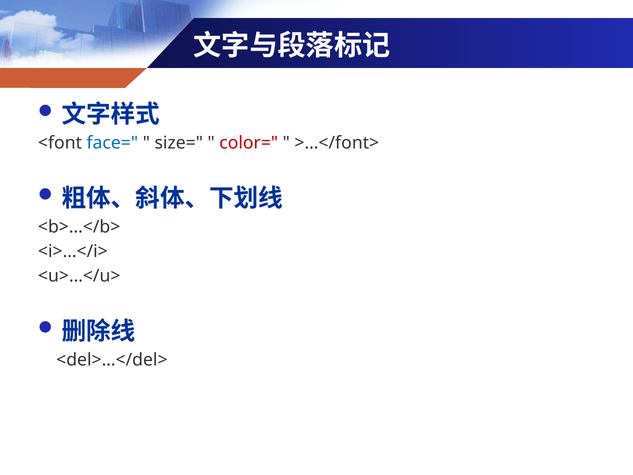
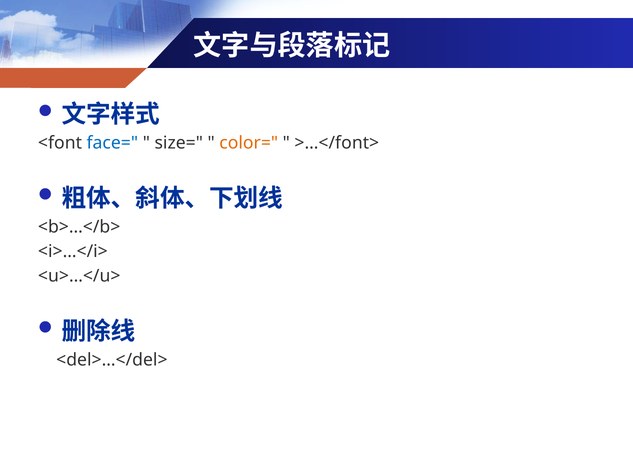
color= colour: red -> orange
